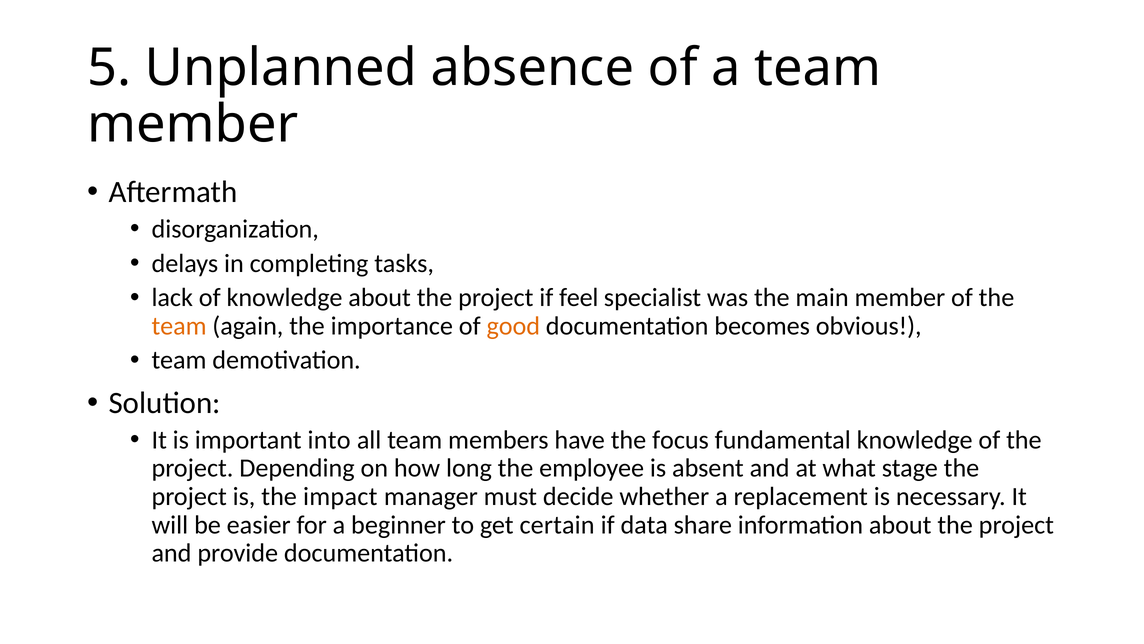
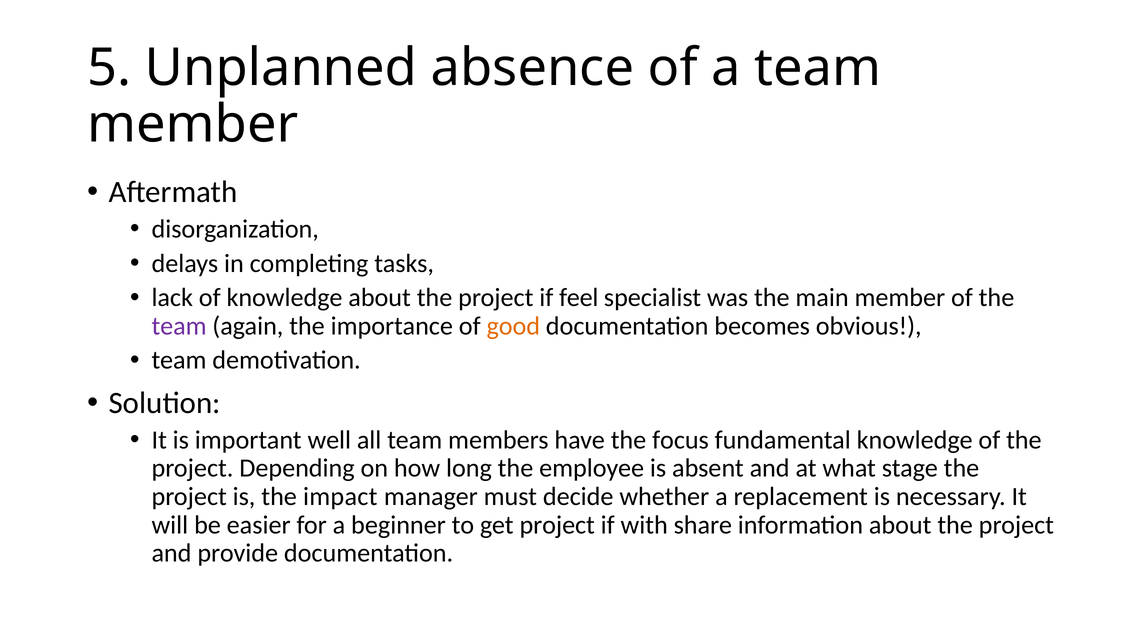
team at (179, 326) colour: orange -> purple
into: into -> well
get certain: certain -> project
data: data -> with
